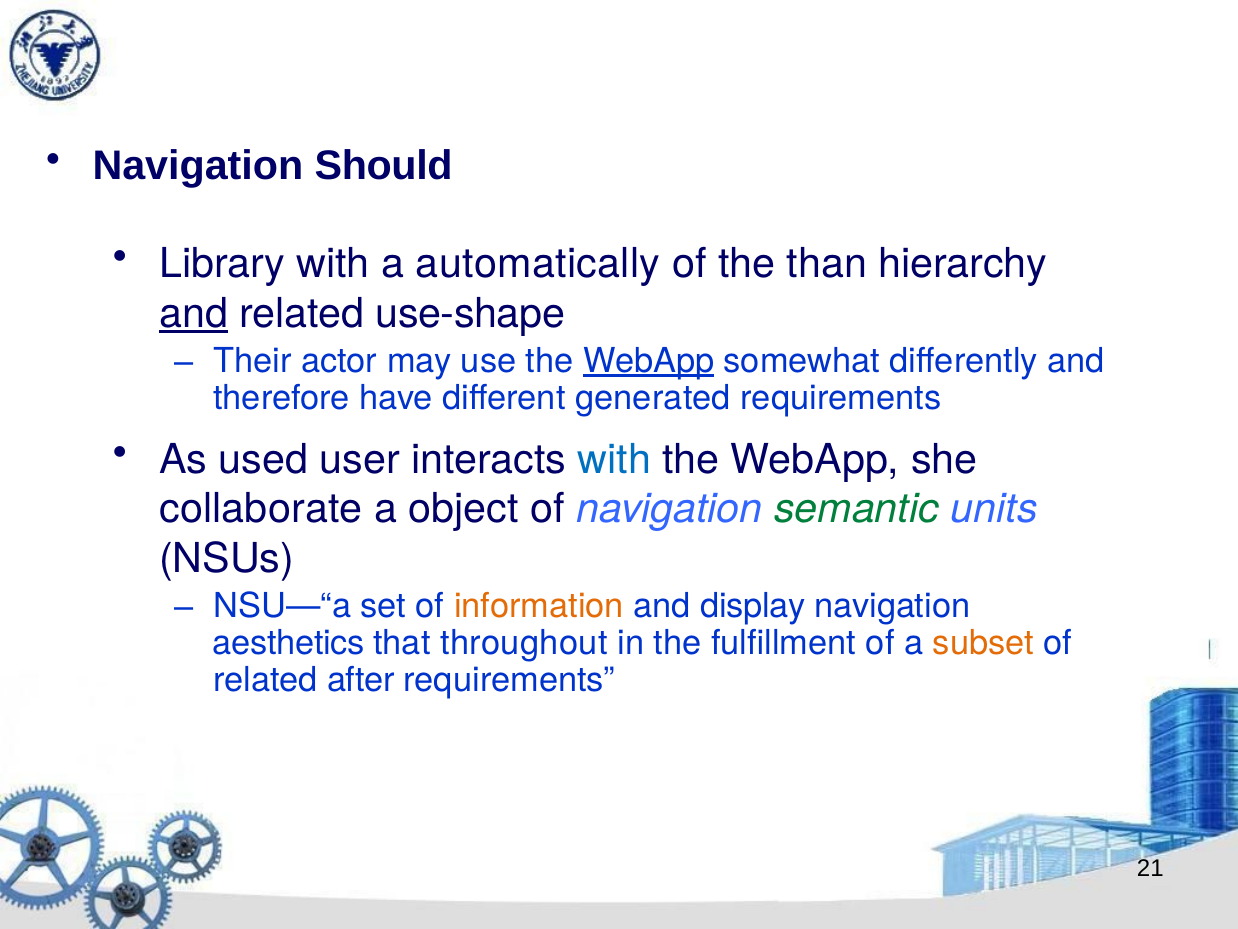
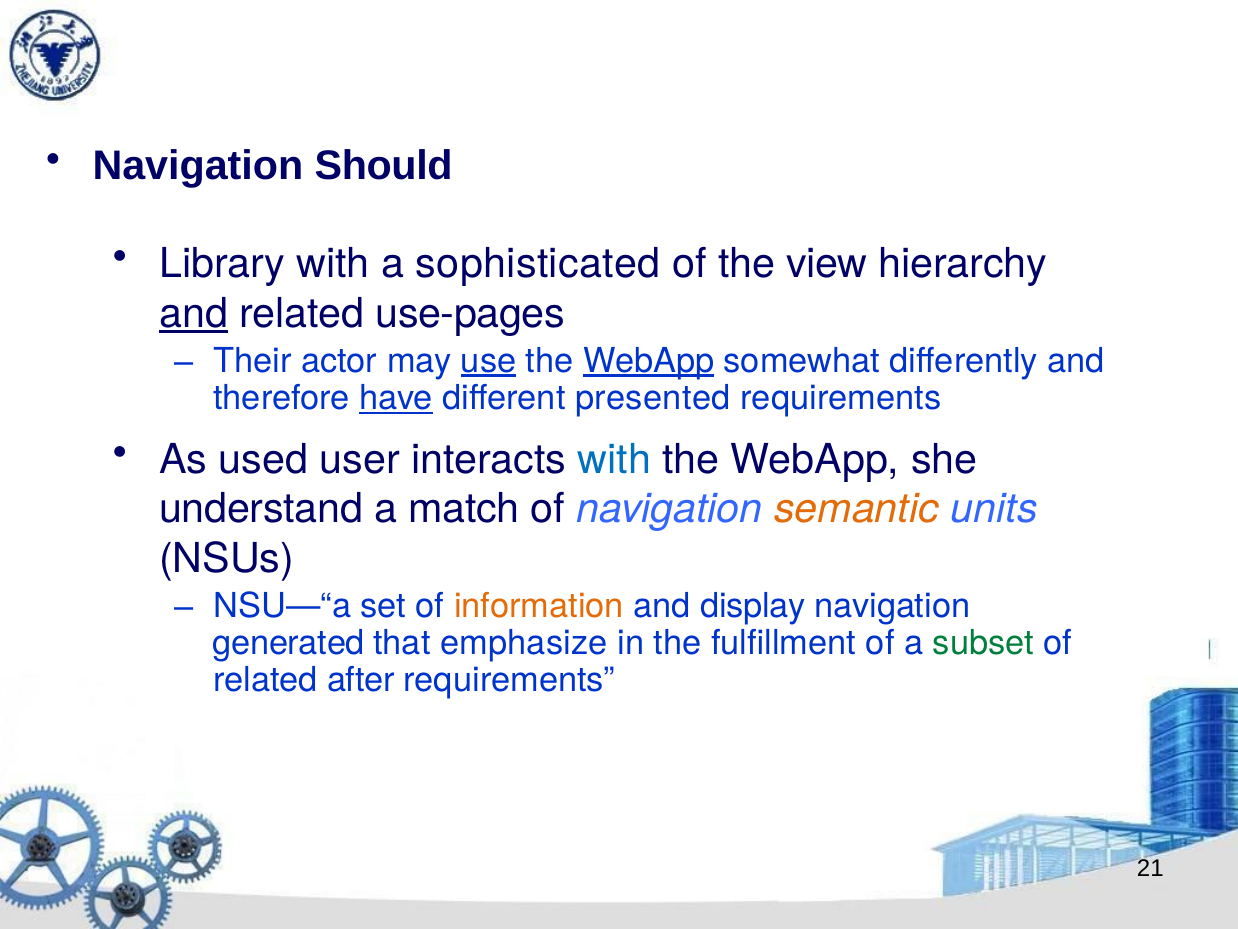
automatically: automatically -> sophisticated
than: than -> view
use-shape: use-shape -> use-pages
use underline: none -> present
have underline: none -> present
generated: generated -> presented
collaborate: collaborate -> understand
object: object -> match
semantic colour: green -> orange
aesthetics: aesthetics -> generated
throughout: throughout -> emphasize
subset colour: orange -> green
